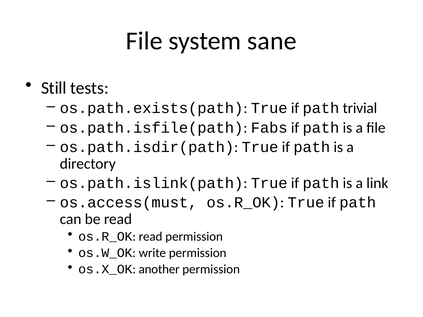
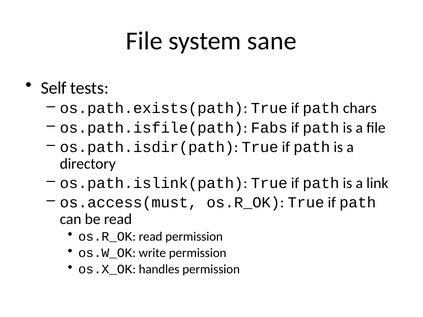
Still: Still -> Self
trivial: trivial -> chars
another: another -> handles
